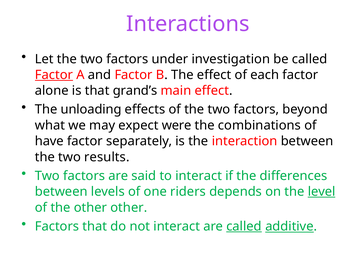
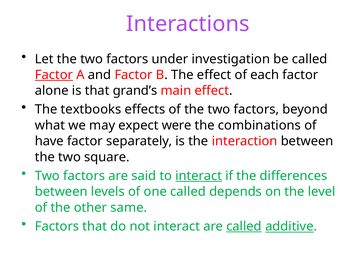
unloading: unloading -> textbooks
results: results -> square
interact at (199, 176) underline: none -> present
one riders: riders -> called
level underline: present -> none
other other: other -> same
